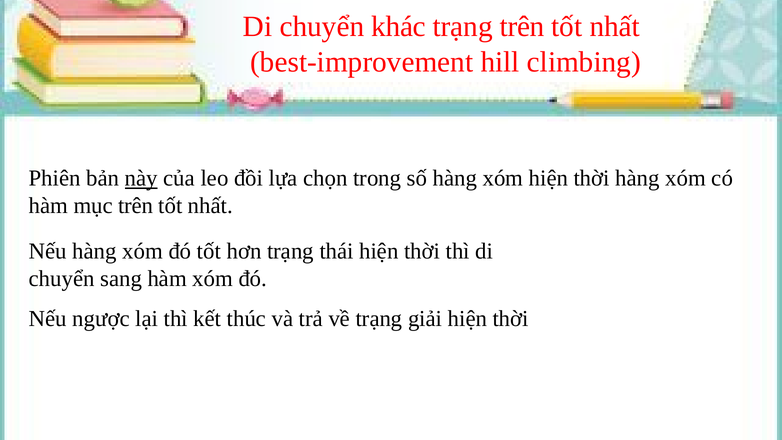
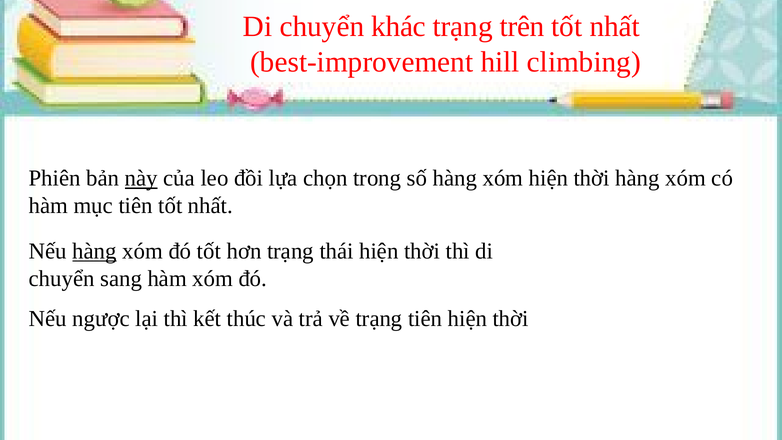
mục trên: trên -> tiên
hàng at (95, 251) underline: none -> present
trạng giải: giải -> tiên
